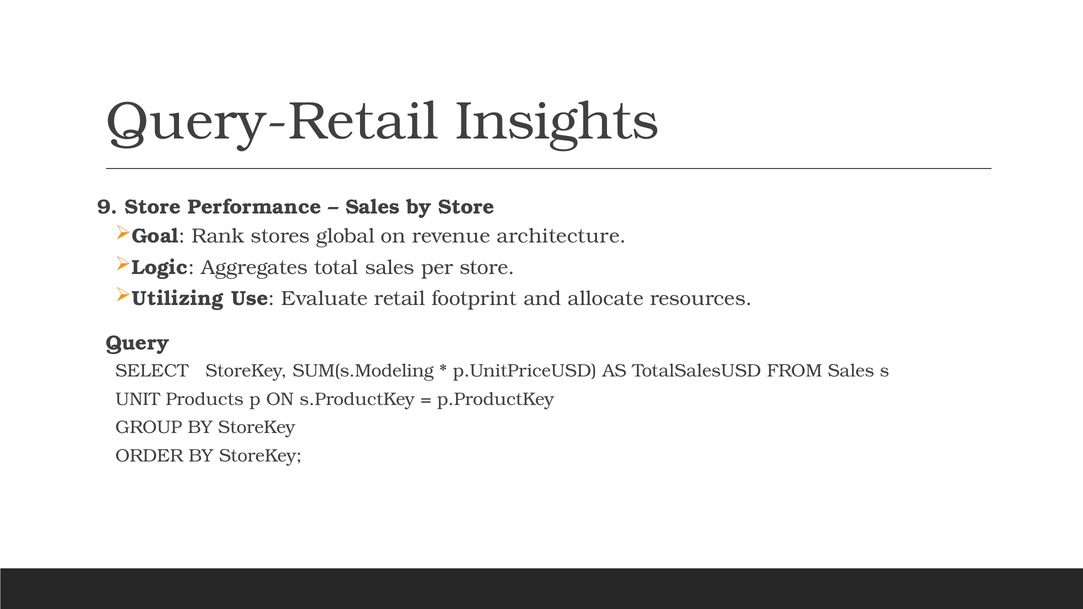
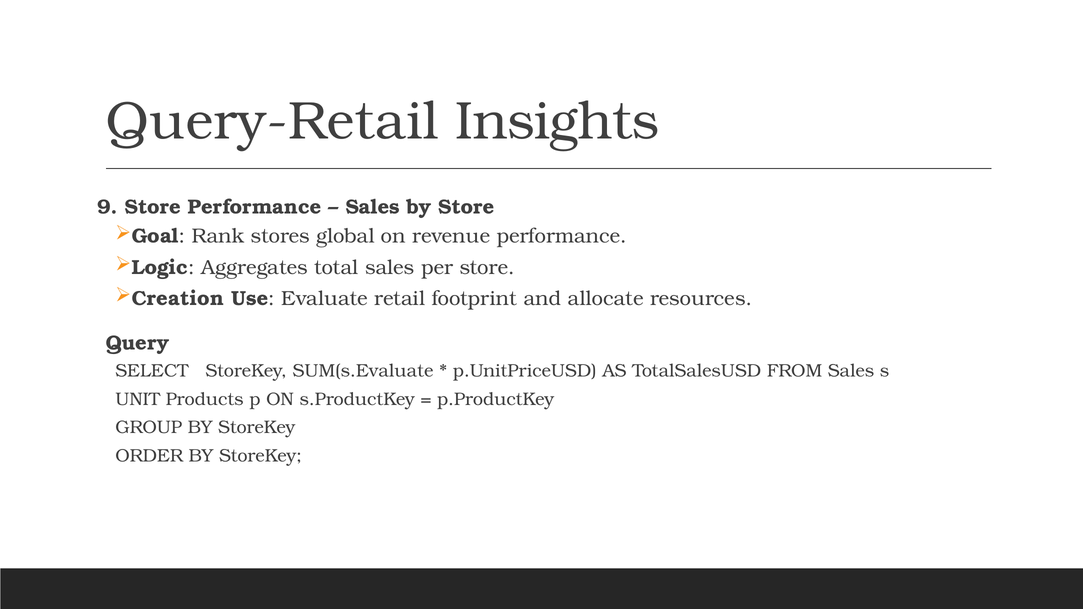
revenue architecture: architecture -> performance
Utilizing: Utilizing -> Creation
SUM(s.Modeling: SUM(s.Modeling -> SUM(s.Evaluate
